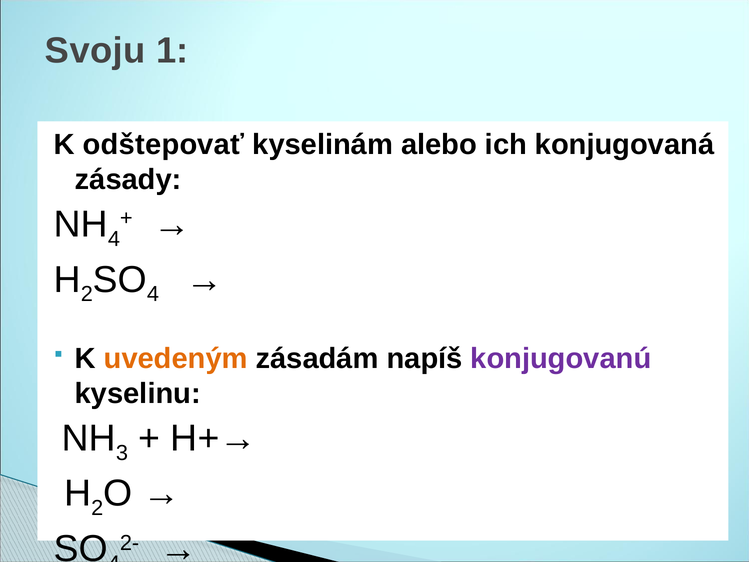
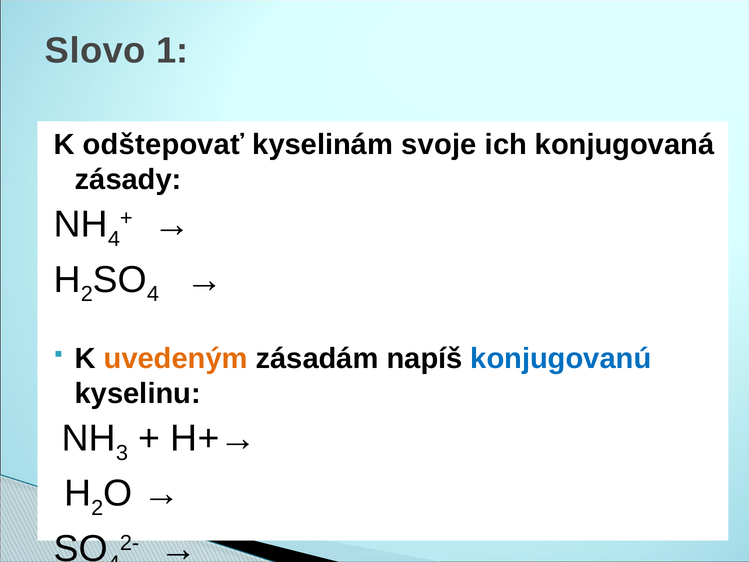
Svoju: Svoju -> Slovo
alebo: alebo -> svoje
konjugovanú colour: purple -> blue
